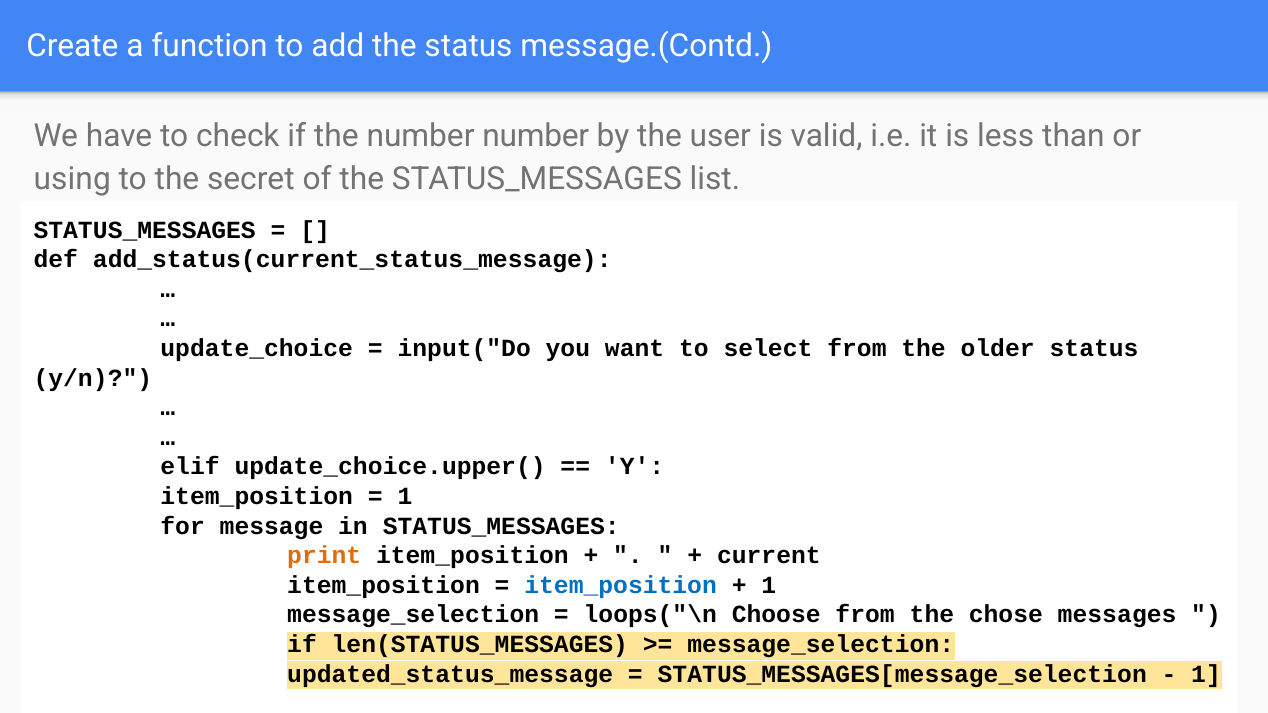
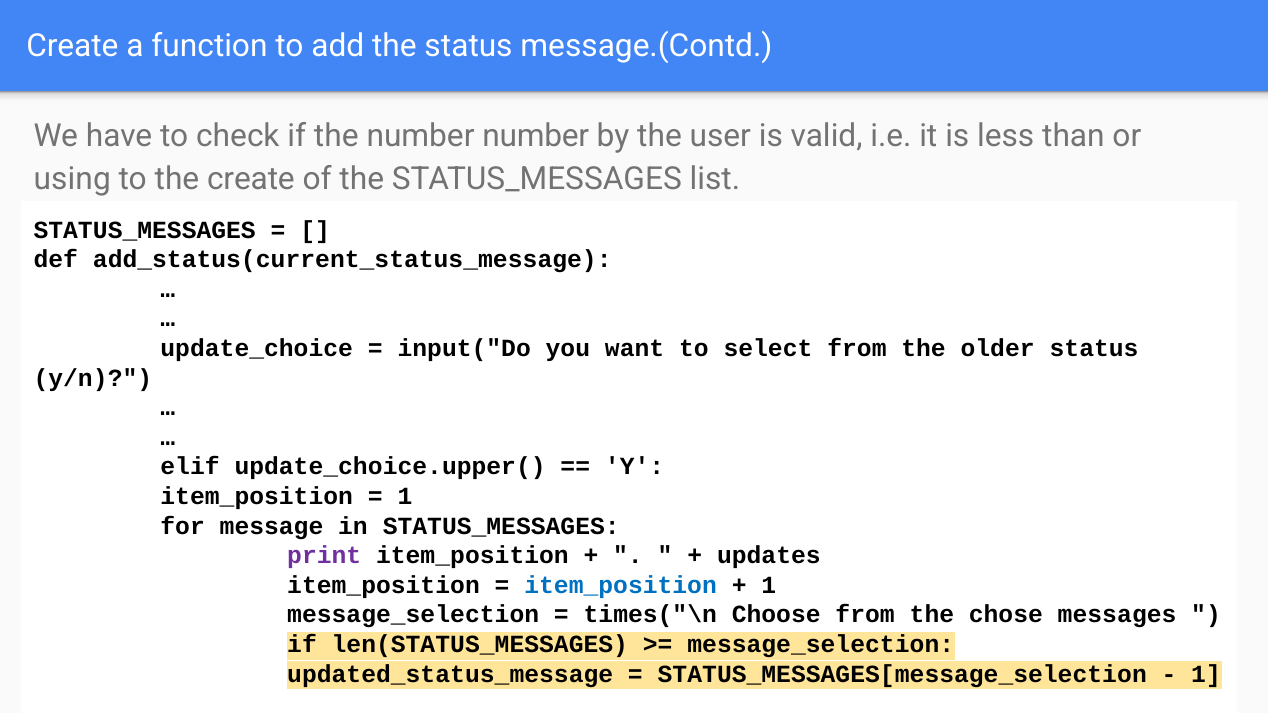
the secret: secret -> create
print colour: orange -> purple
current: current -> updates
loops("\n: loops("\n -> times("\n
